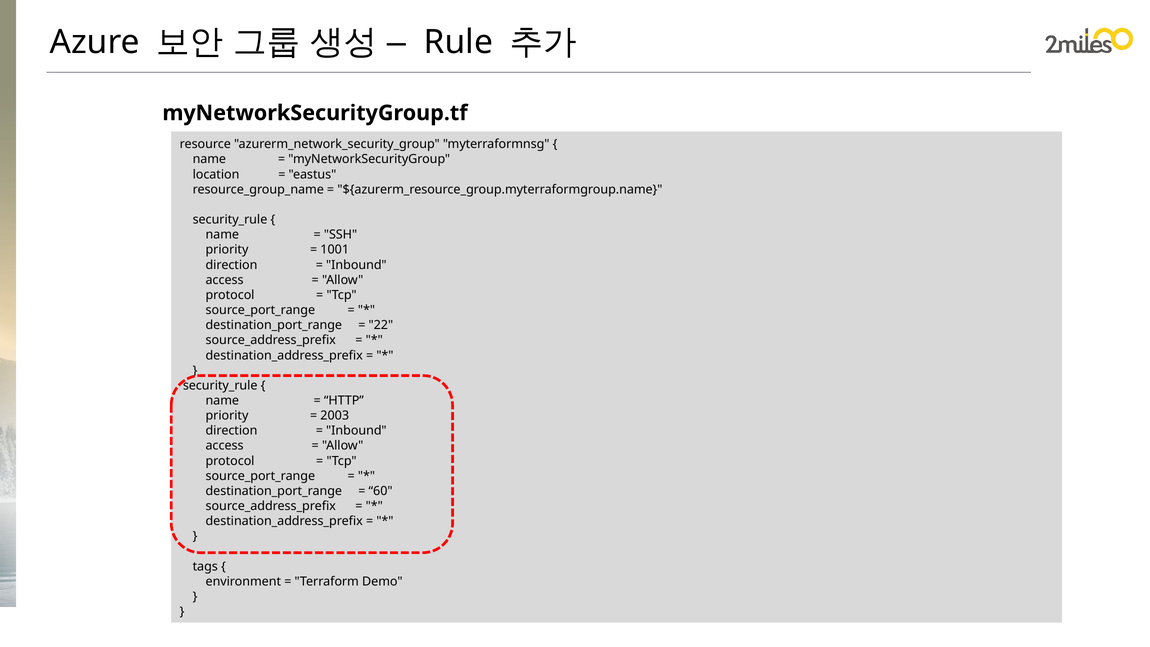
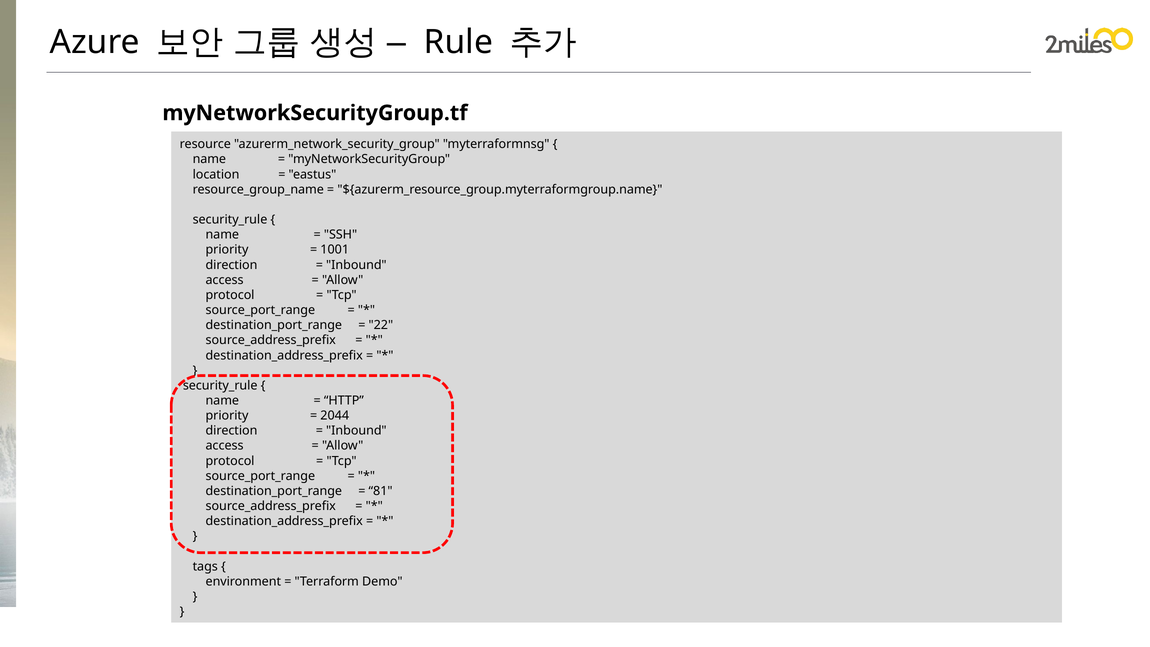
2003: 2003 -> 2044
60: 60 -> 81
